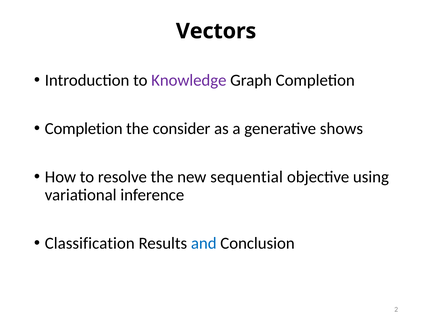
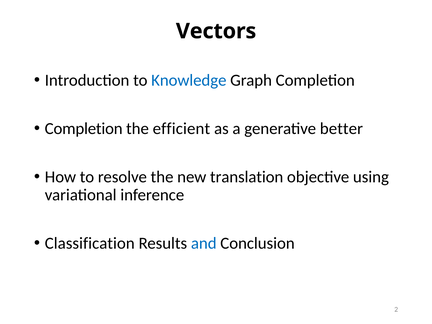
Knowledge colour: purple -> blue
consider: consider -> efficient
shows: shows -> better
sequential: sequential -> translation
